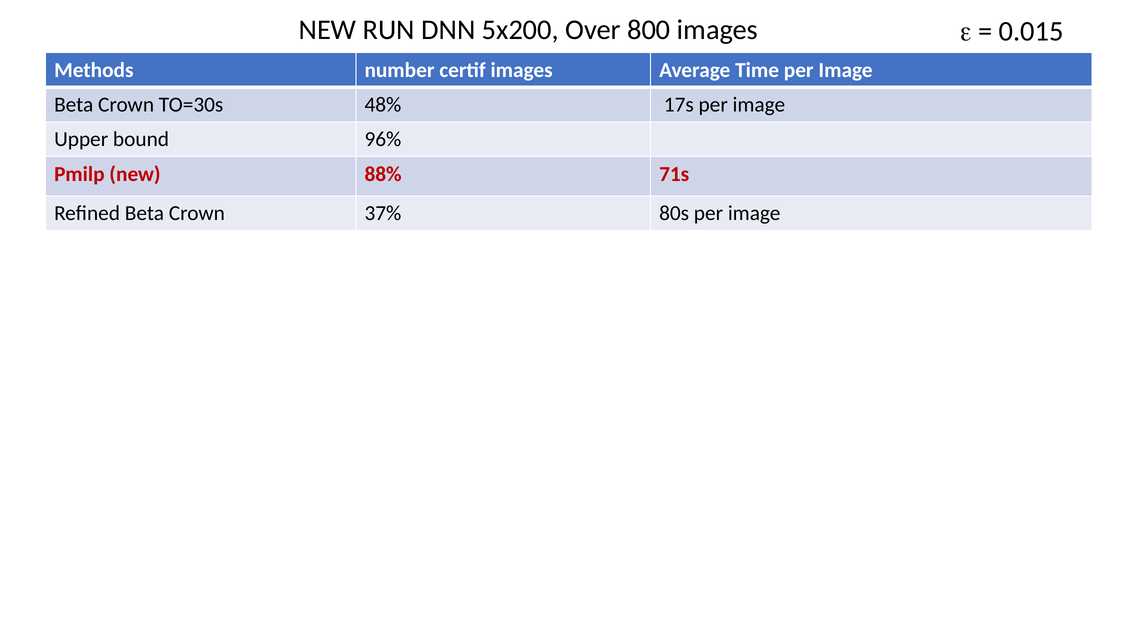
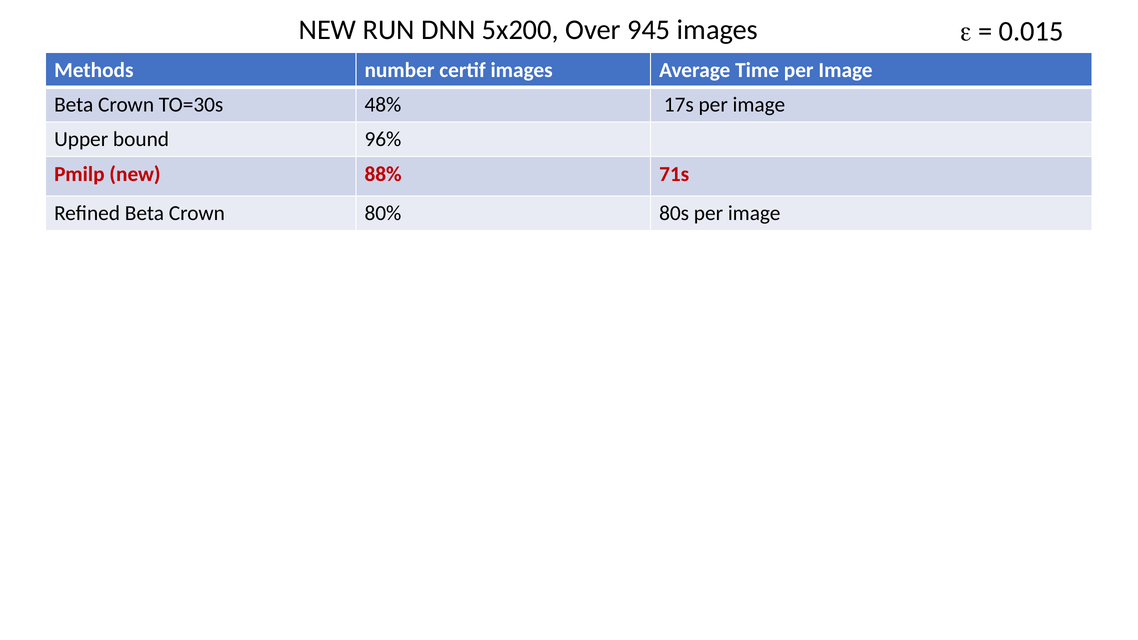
800: 800 -> 945
37%: 37% -> 80%
